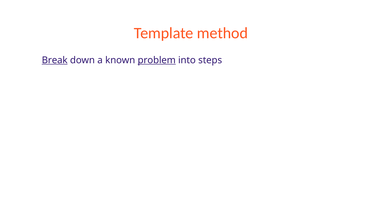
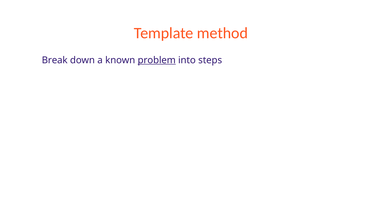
Break underline: present -> none
